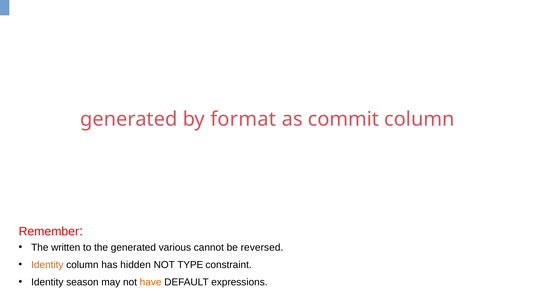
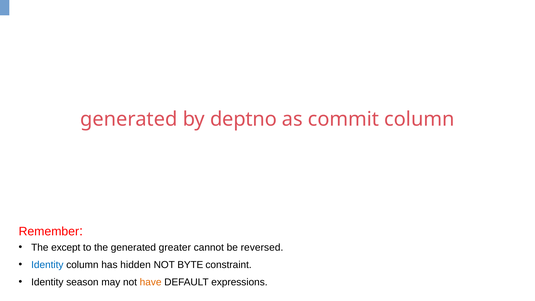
format: format -> deptno
written: written -> except
various: various -> greater
Identity at (47, 265) colour: orange -> blue
TYPE: TYPE -> BYTE
